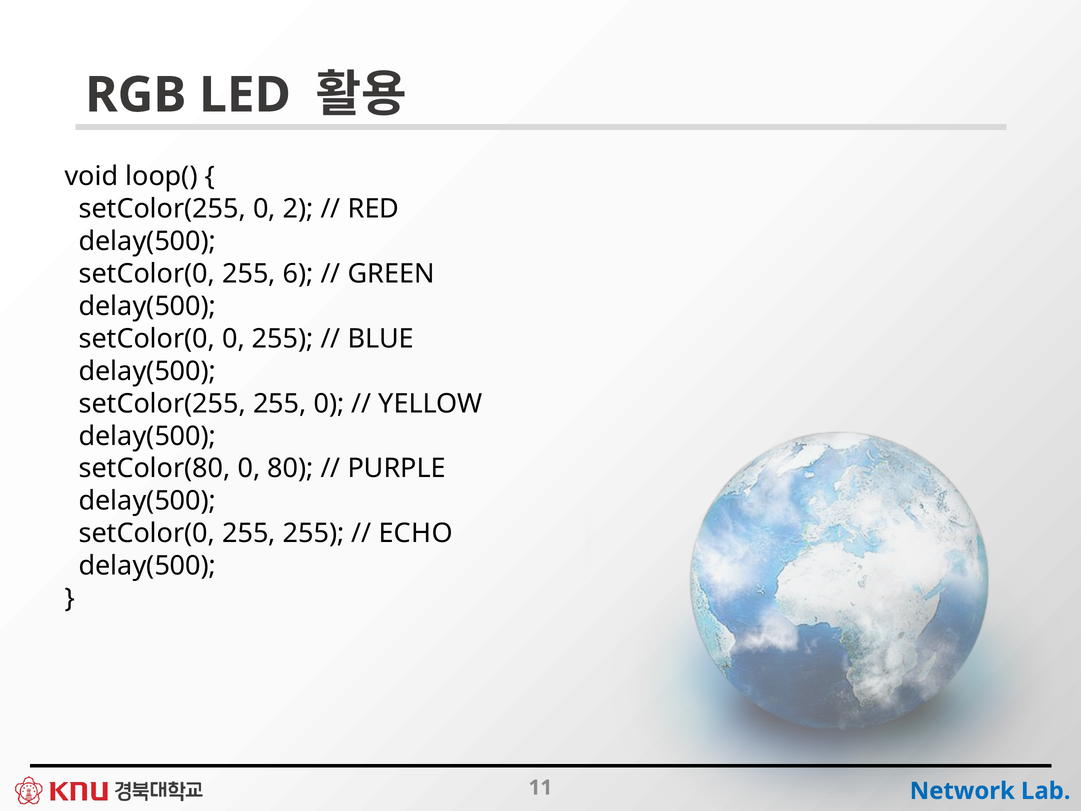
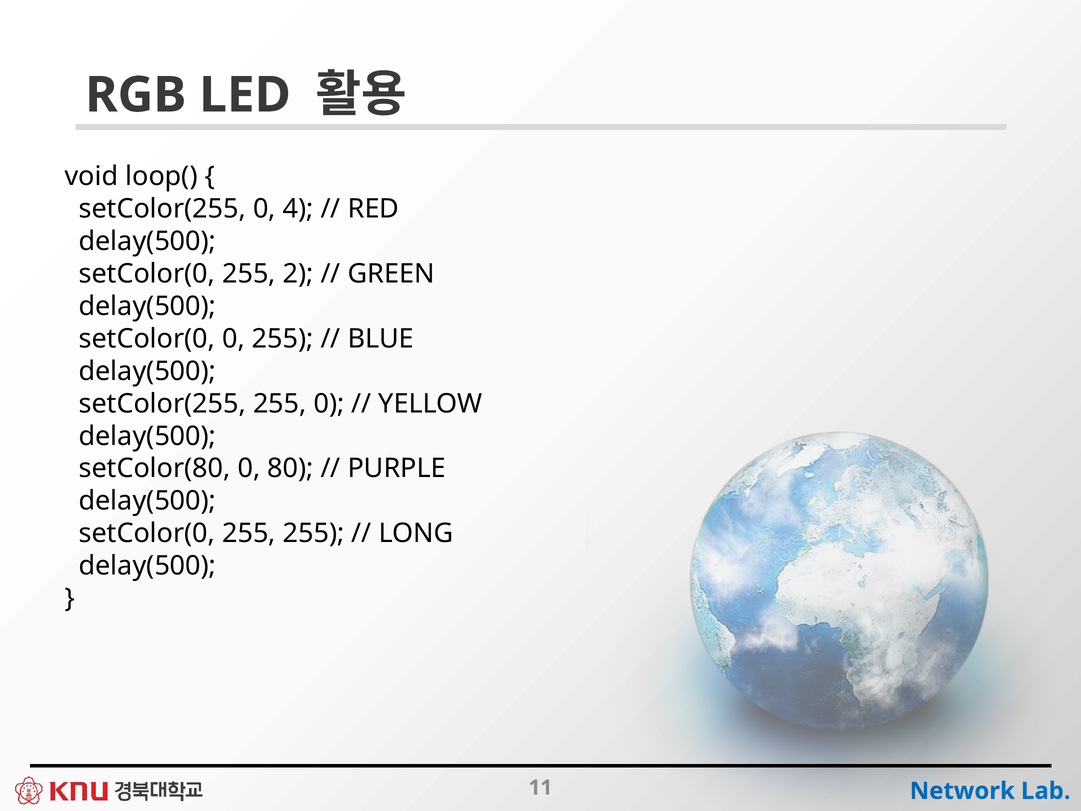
2: 2 -> 4
6: 6 -> 2
ECHO: ECHO -> LONG
